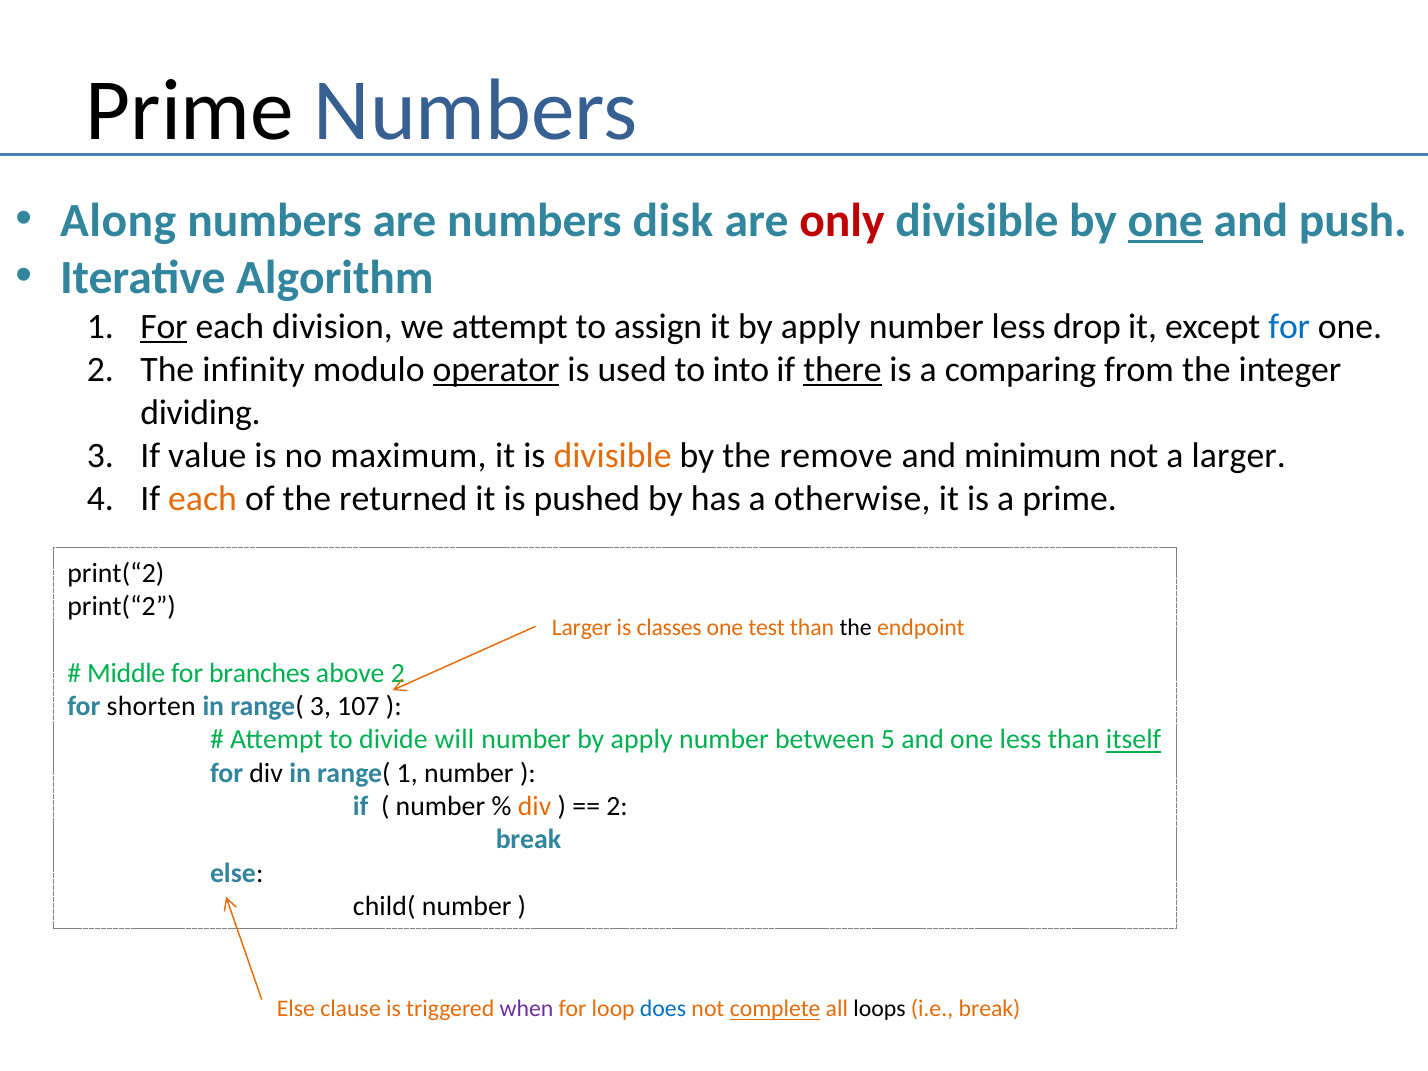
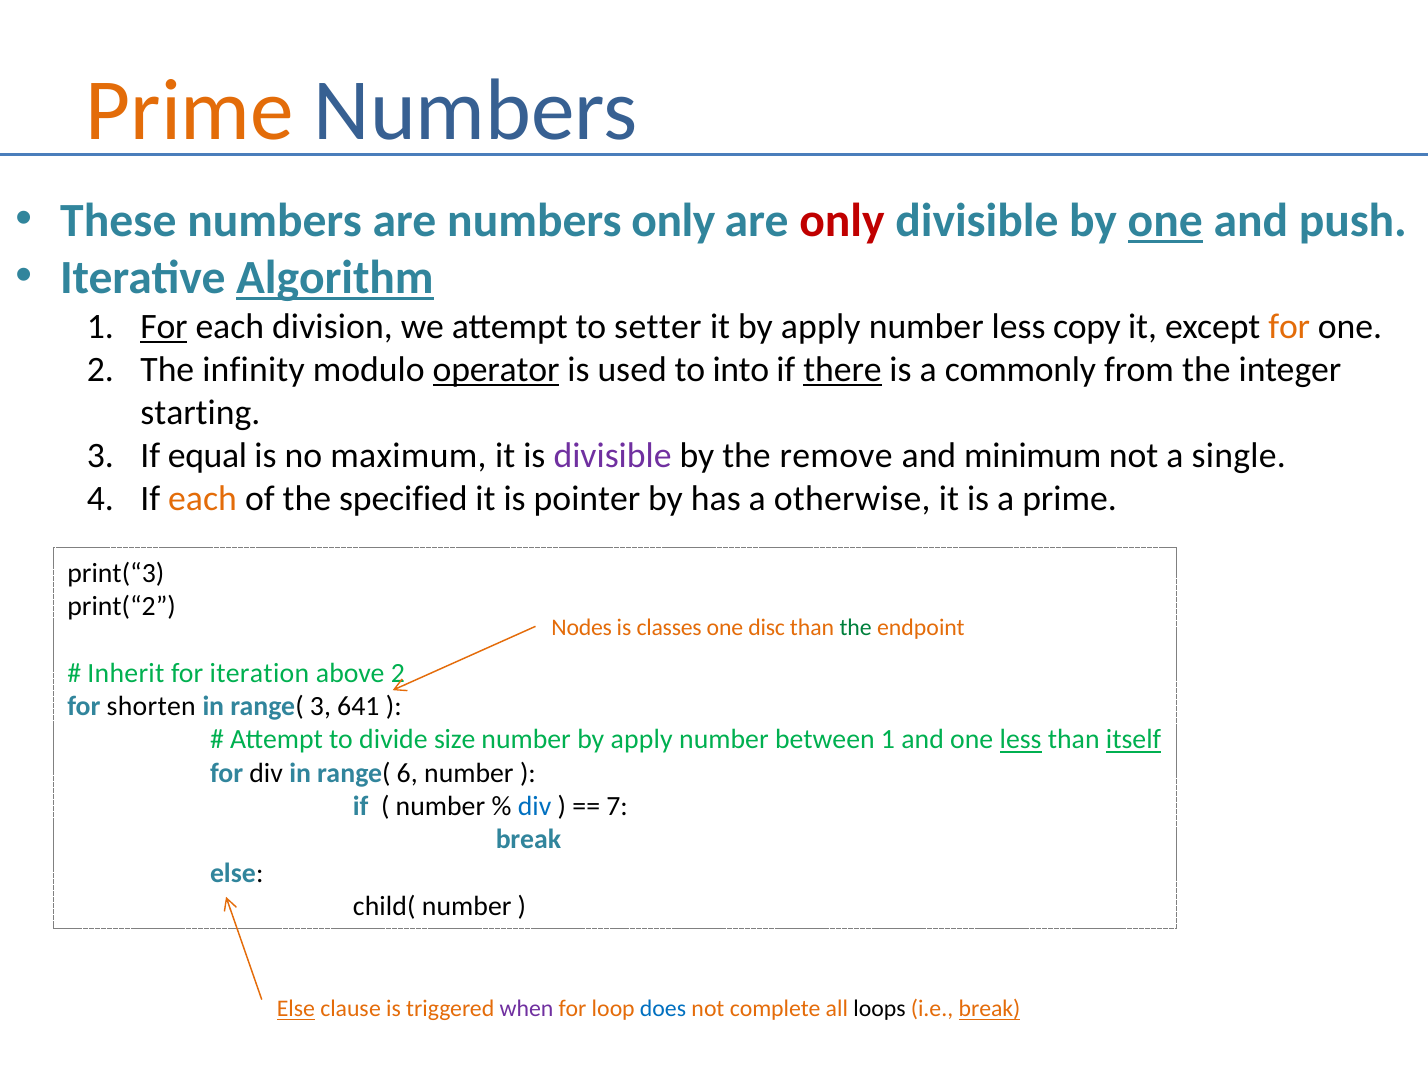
Prime at (190, 111) colour: black -> orange
Along: Along -> These
numbers disk: disk -> only
Algorithm underline: none -> present
assign: assign -> setter
drop: drop -> copy
for at (1289, 327) colour: blue -> orange
comparing: comparing -> commonly
dividing: dividing -> starting
value: value -> equal
divisible at (613, 455) colour: orange -> purple
a larger: larger -> single
returned: returned -> specified
pushed: pushed -> pointer
print(“2 at (116, 573): print(“2 -> print(“3
Larger at (582, 628): Larger -> Nodes
test: test -> disc
the at (856, 628) colour: black -> green
Middle: Middle -> Inherit
branches: branches -> iteration
107: 107 -> 641
will: will -> size
between 5: 5 -> 1
less at (1021, 740) underline: none -> present
range( 1: 1 -> 6
div at (535, 806) colour: orange -> blue
2 at (617, 806): 2 -> 7
Else at (296, 1009) underline: none -> present
complete underline: present -> none
break at (989, 1009) underline: none -> present
